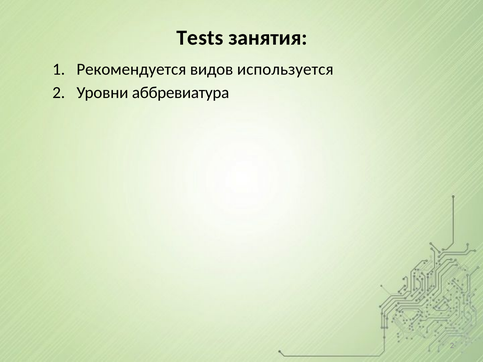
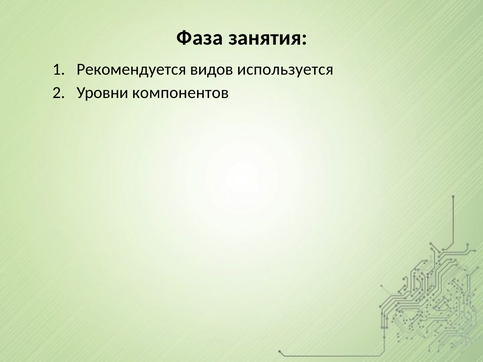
Tests: Tests -> Фаза
аббревиатура: аббревиатура -> компонентов
